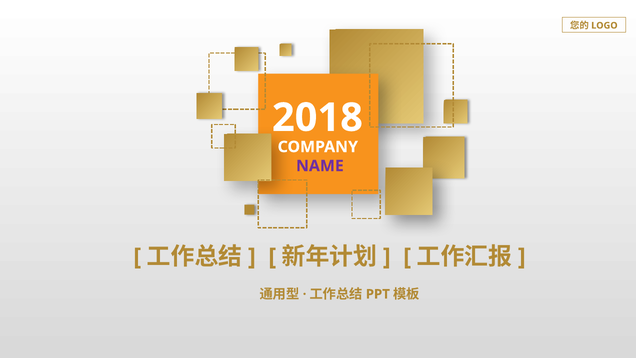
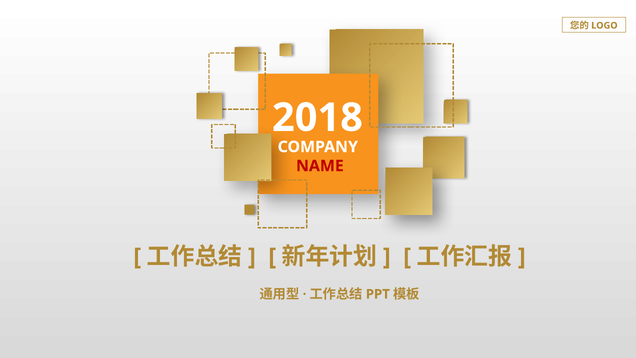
NAME colour: purple -> red
